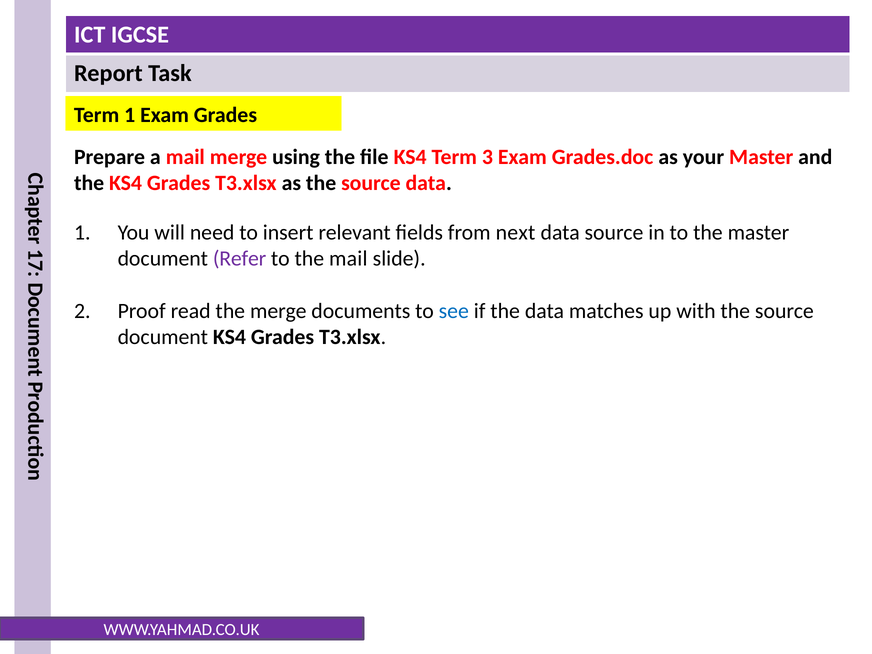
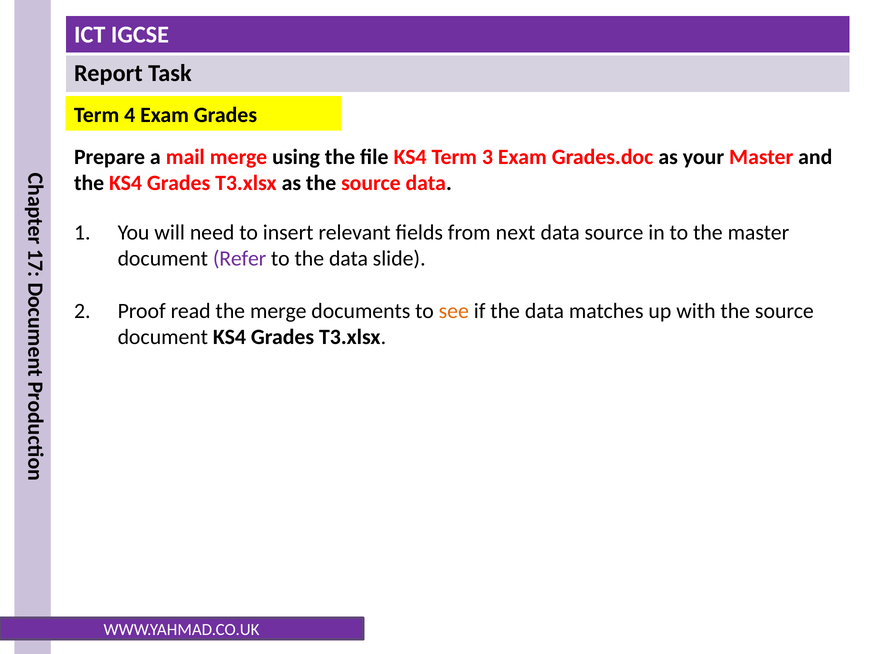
Term 1: 1 -> 4
to the mail: mail -> data
see colour: blue -> orange
